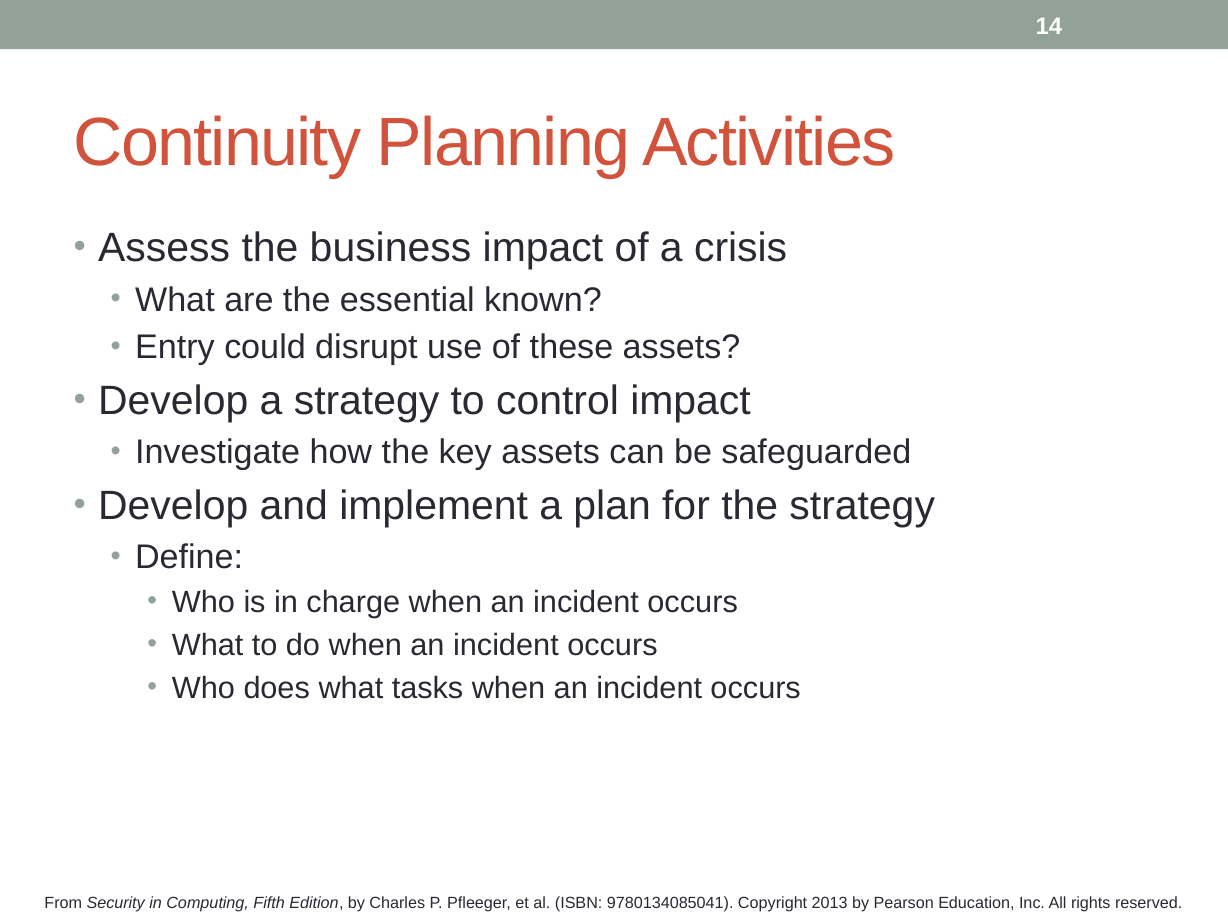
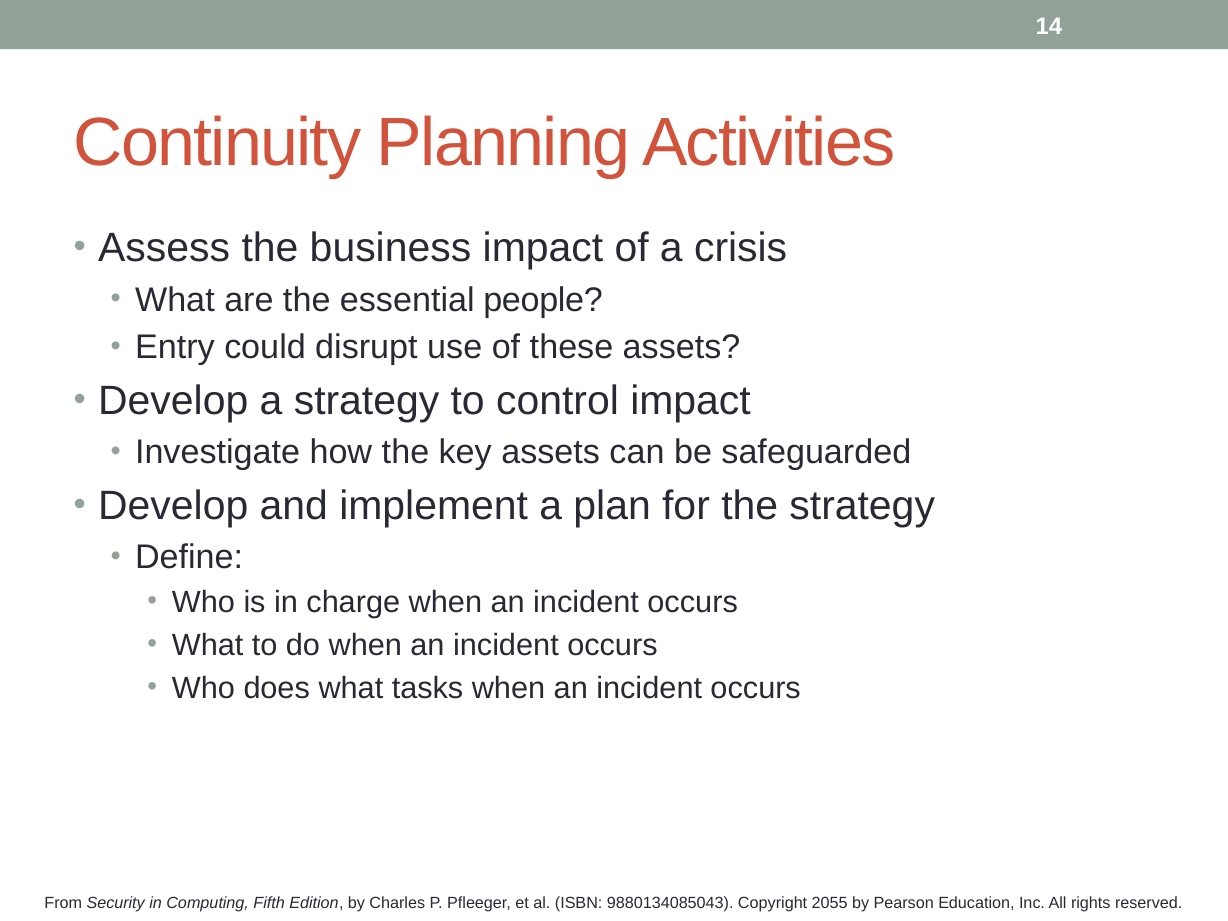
known: known -> people
9780134085041: 9780134085041 -> 9880134085043
2013: 2013 -> 2055
